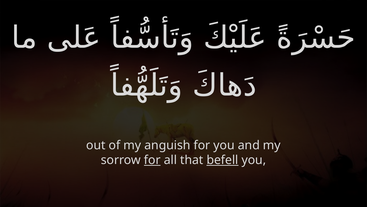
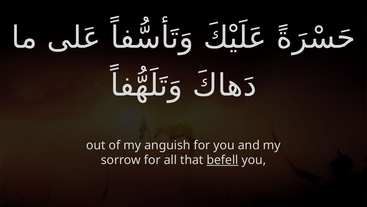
for at (152, 160) underline: present -> none
